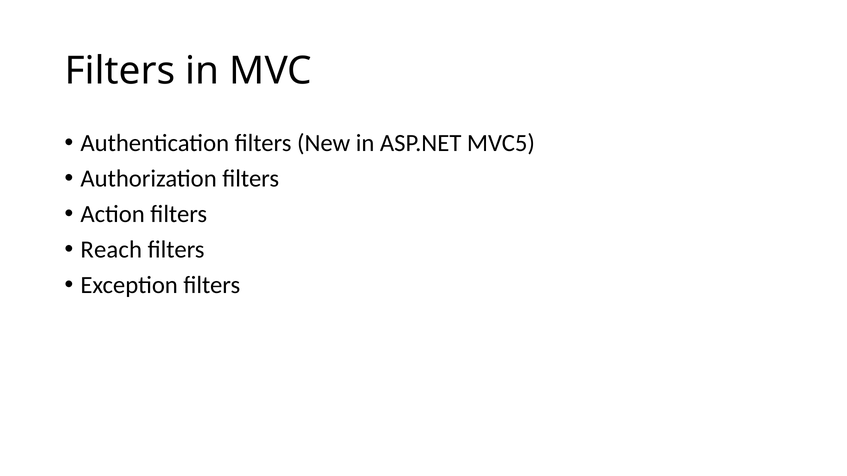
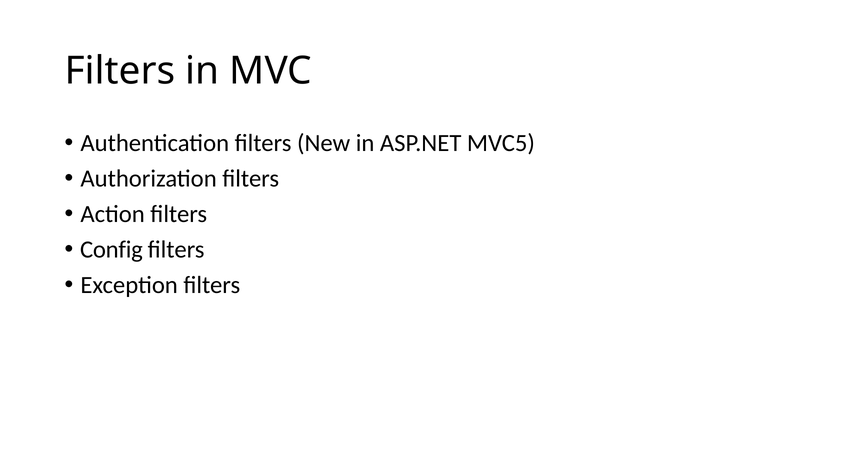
Reach: Reach -> Config
